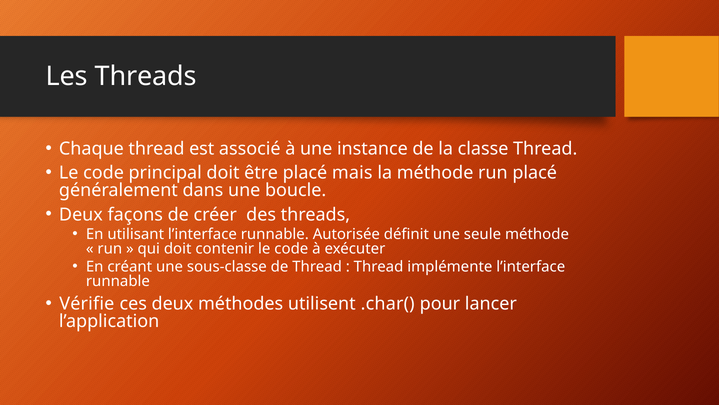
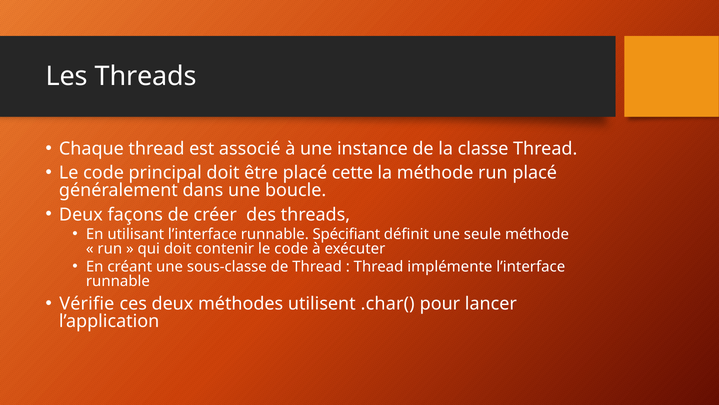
mais: mais -> cette
Autorisée: Autorisée -> Spécifiant
